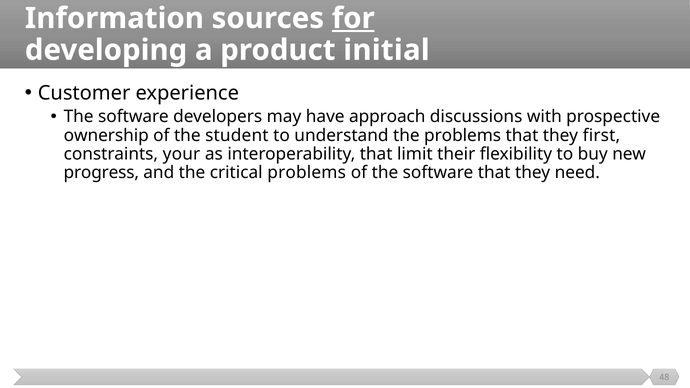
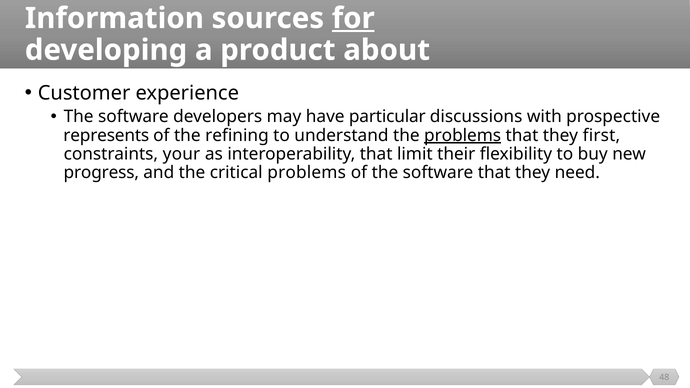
initial: initial -> about
approach: approach -> particular
ownership: ownership -> represents
student: student -> refining
problems at (463, 135) underline: none -> present
